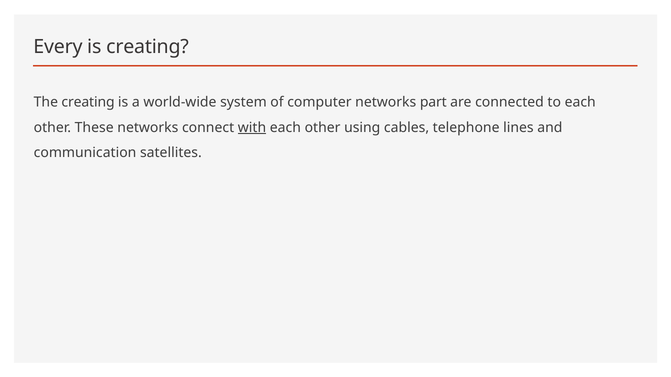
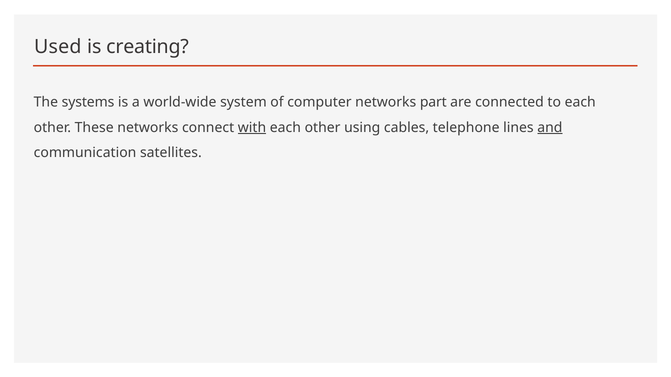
Every: Every -> Used
The creating: creating -> systems
and underline: none -> present
